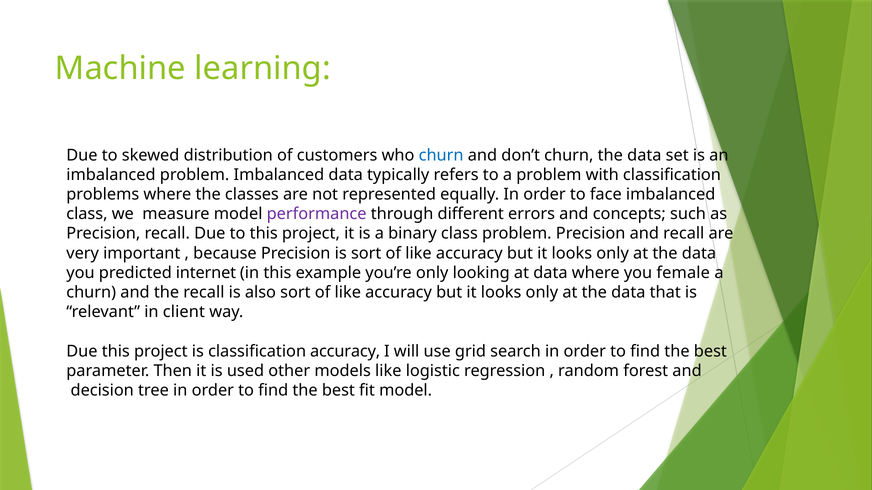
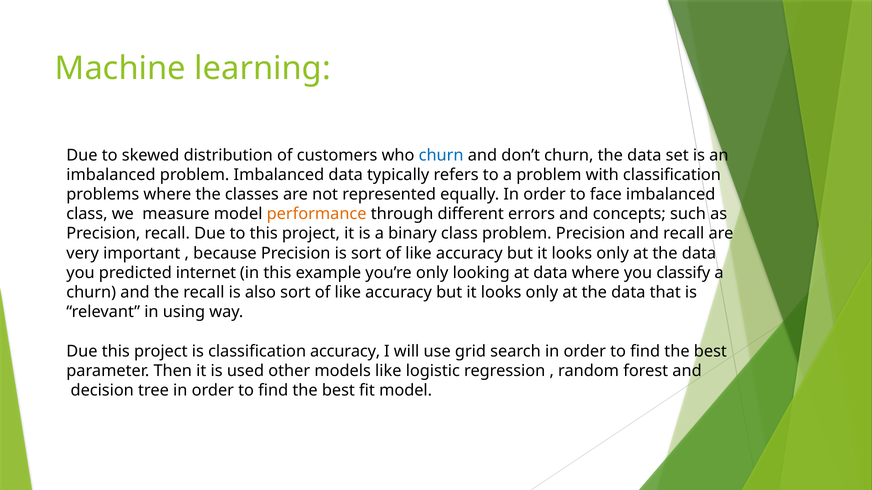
performance colour: purple -> orange
female: female -> classify
client: client -> using
